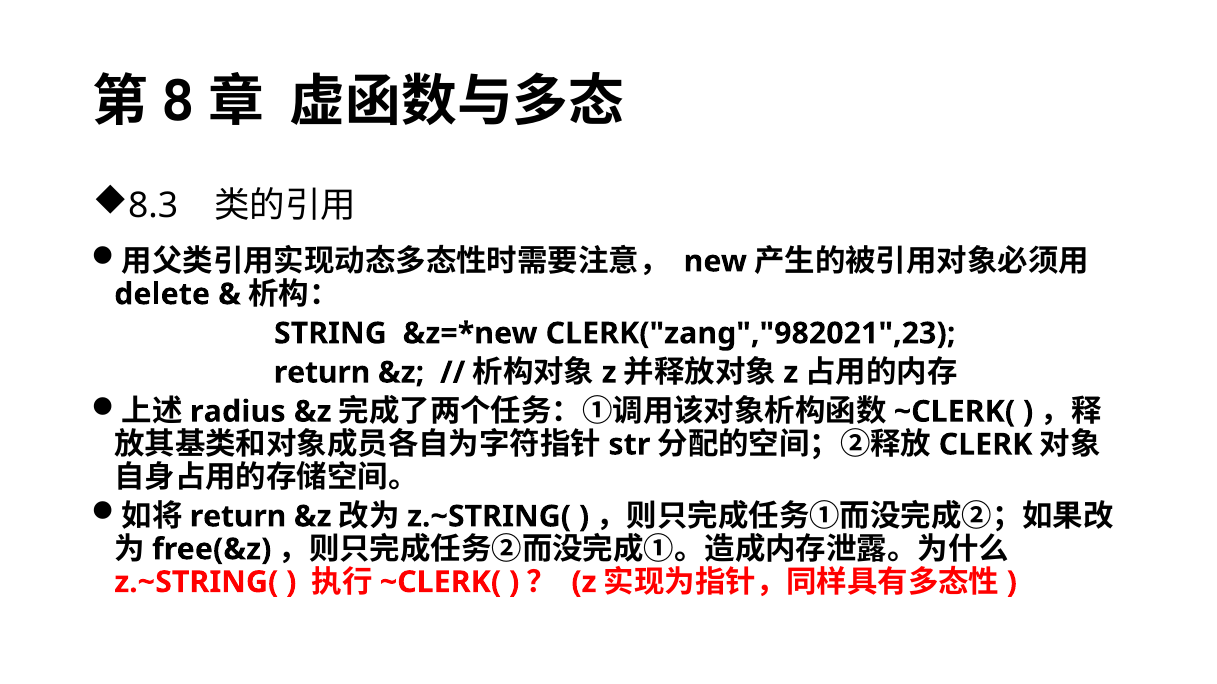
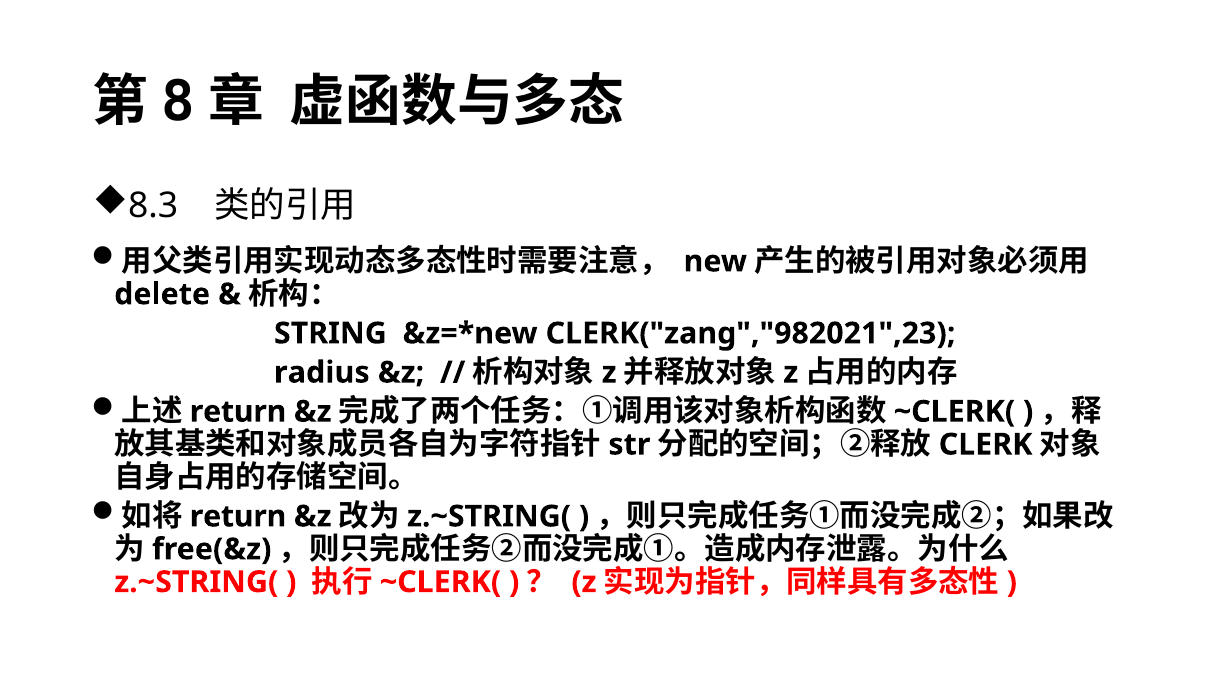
return at (322, 373): return -> radius
radius at (238, 412): radius -> return
